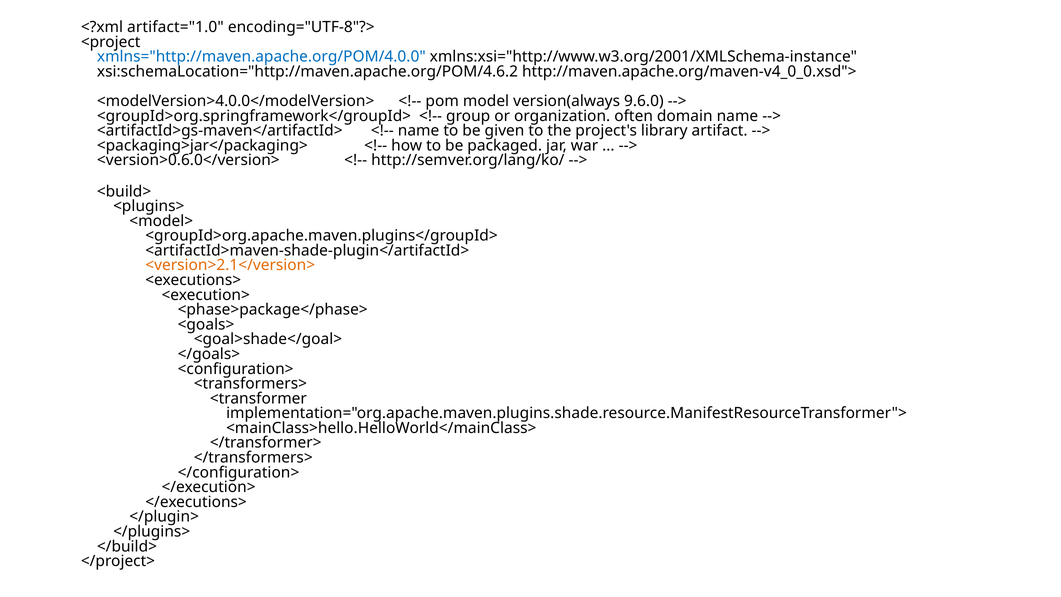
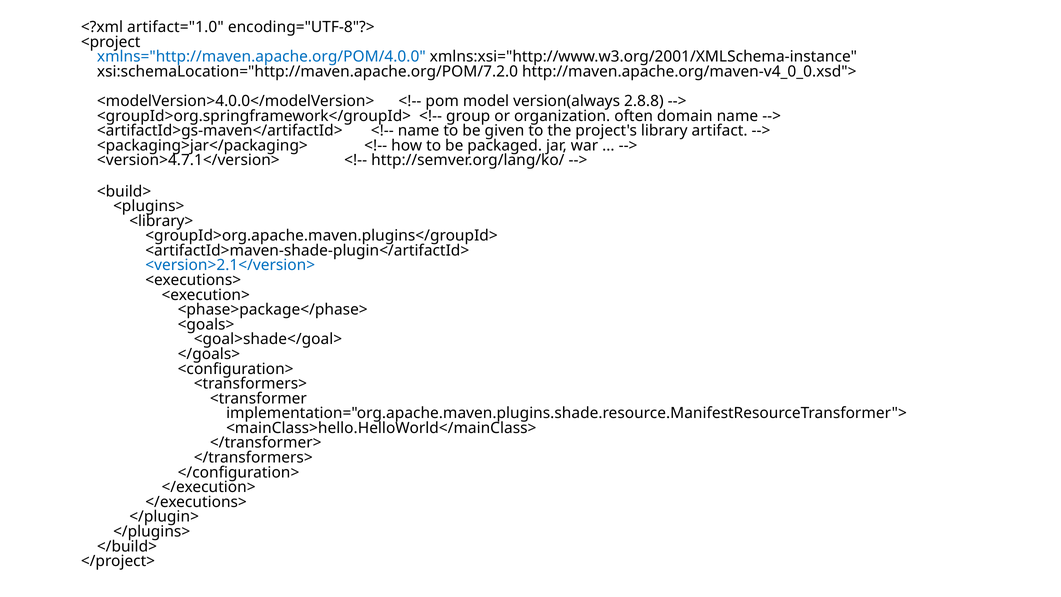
xsi:schemaLocation="http://maven.apache.org/POM/4.6.2: xsi:schemaLocation="http://maven.apache.org/POM/4.6.2 -> xsi:schemaLocation="http://maven.apache.org/POM/7.2.0
9.6.0: 9.6.0 -> 2.8.8
<version>0.6.0</version>: <version>0.6.0</version> -> <version>4.7.1</version>
<model>: <model> -> <library>
<version>2.1</version> colour: orange -> blue
